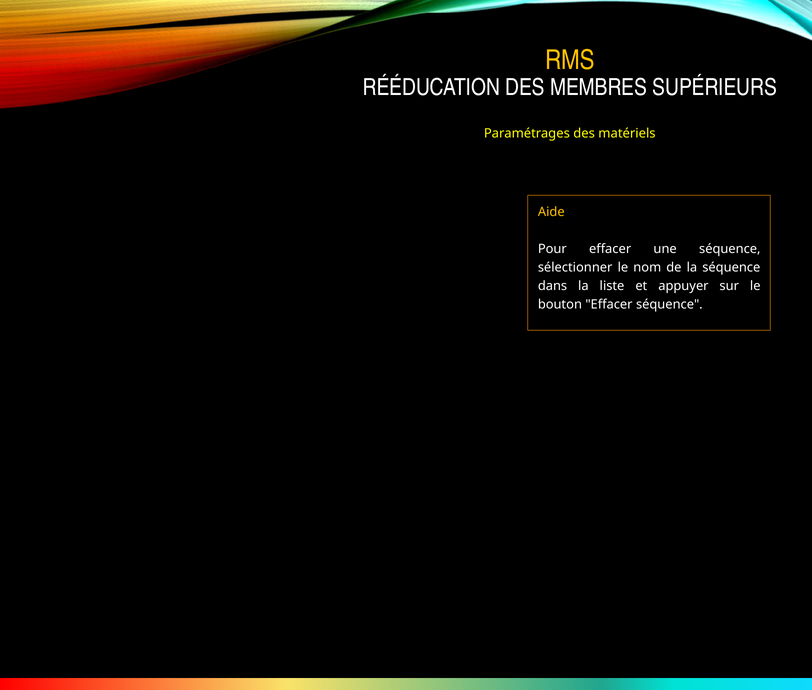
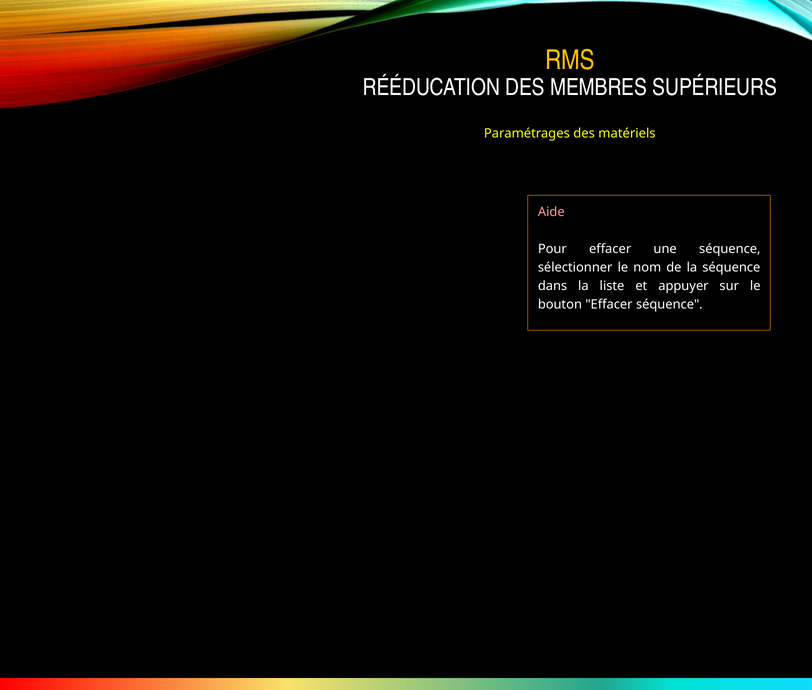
Aide colour: yellow -> pink
